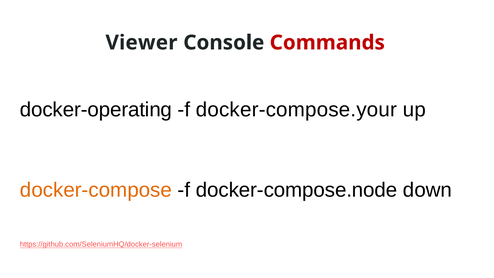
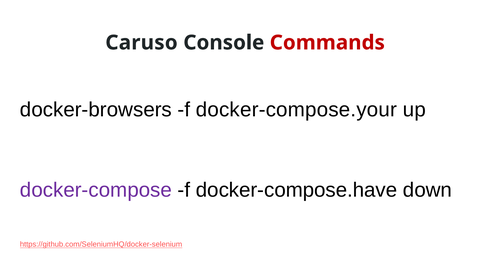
Viewer: Viewer -> Caruso
docker-operating: docker-operating -> docker-browsers
docker-compose colour: orange -> purple
docker-compose.node: docker-compose.node -> docker-compose.have
